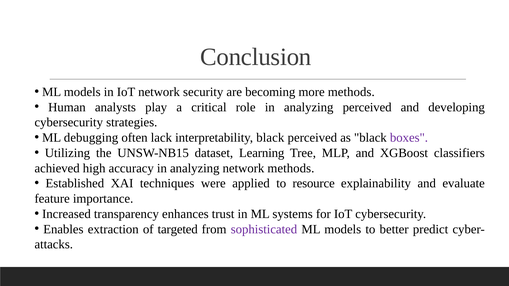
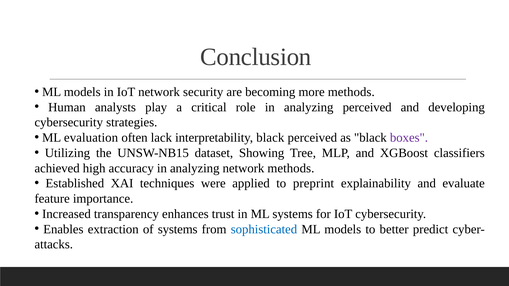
debugging: debugging -> evaluation
Learning: Learning -> Showing
resource: resource -> preprint
of targeted: targeted -> systems
sophisticated colour: purple -> blue
